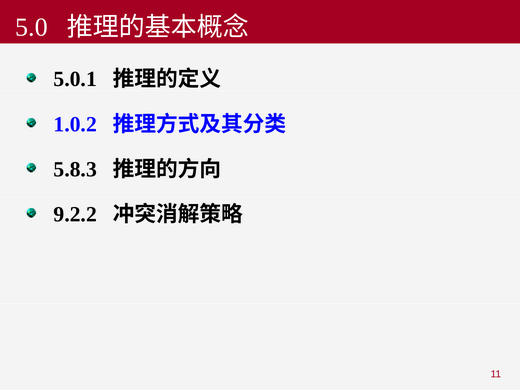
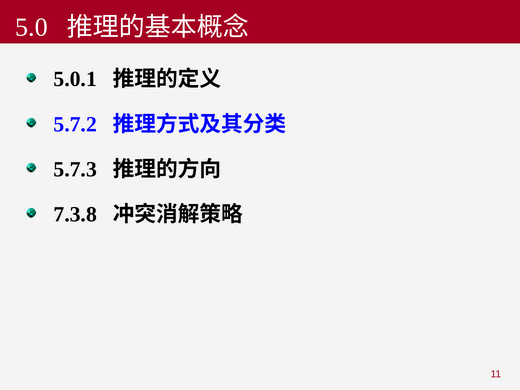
1.0.2: 1.0.2 -> 5.7.2
5.8.3: 5.8.3 -> 5.7.3
9.2.2: 9.2.2 -> 7.3.8
